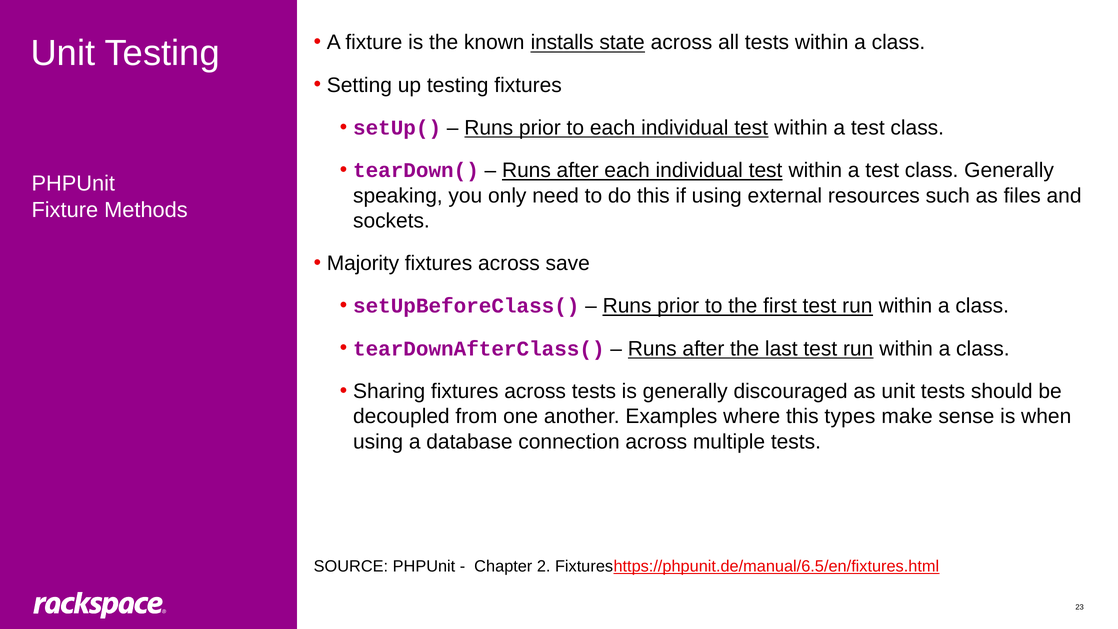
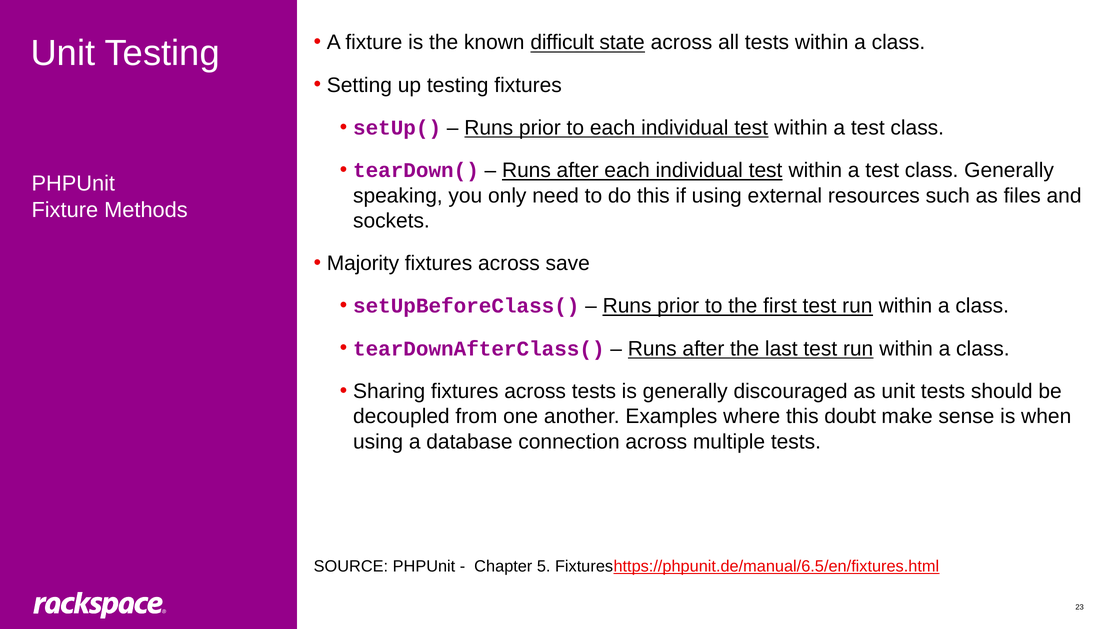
installs: installs -> difficult
types: types -> doubt
2: 2 -> 5
